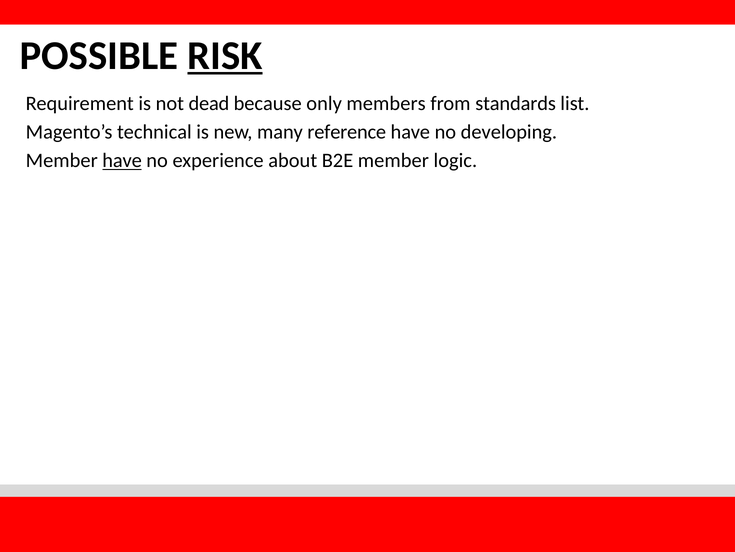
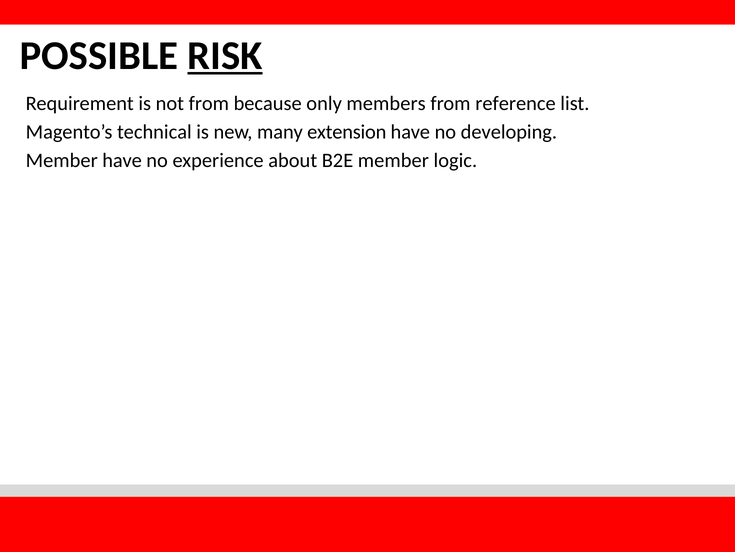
not dead: dead -> from
standards: standards -> reference
reference: reference -> extension
have at (122, 160) underline: present -> none
